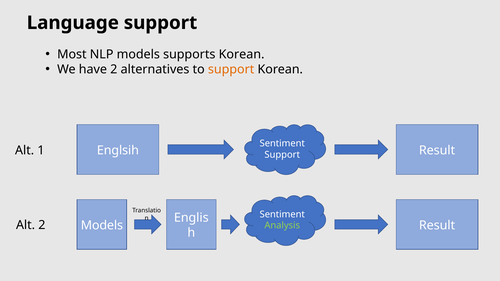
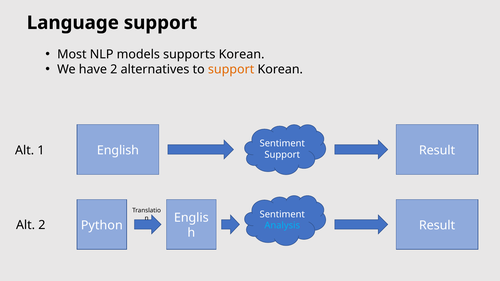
Englsih: Englsih -> English
Models at (102, 225): Models -> Python
Analysis colour: light green -> light blue
